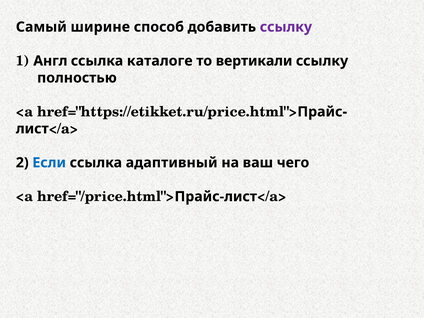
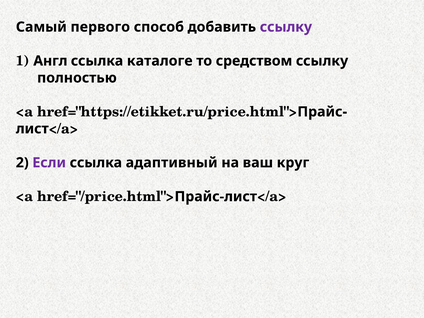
ширине: ширине -> первого
вертикали: вертикали -> средством
Если colour: blue -> purple
чего: чего -> круг
